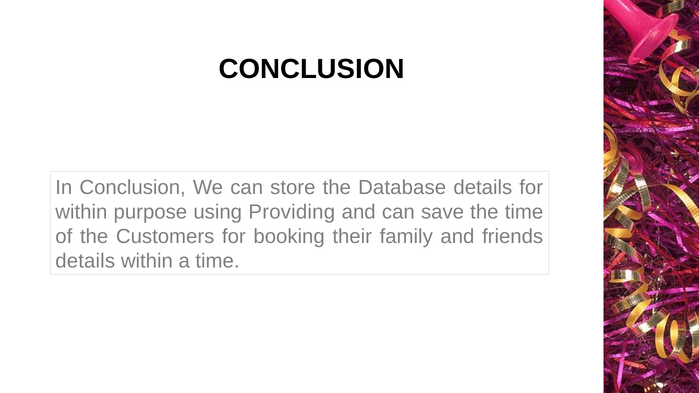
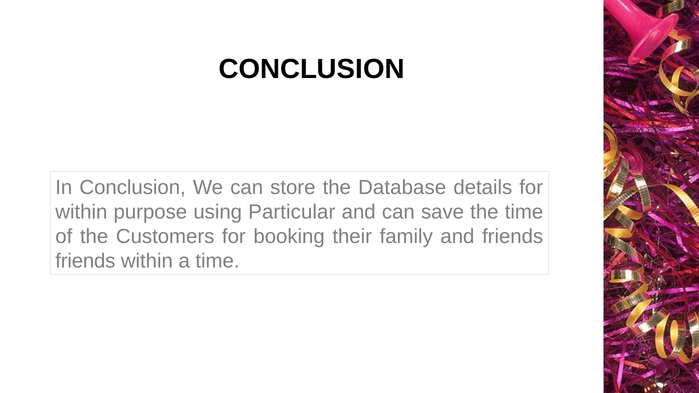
Providing: Providing -> Particular
details at (85, 261): details -> friends
